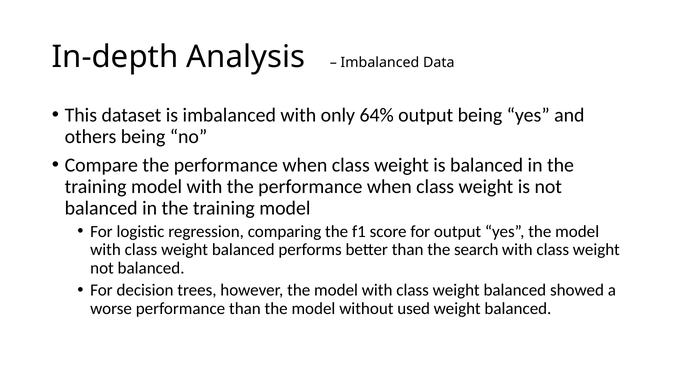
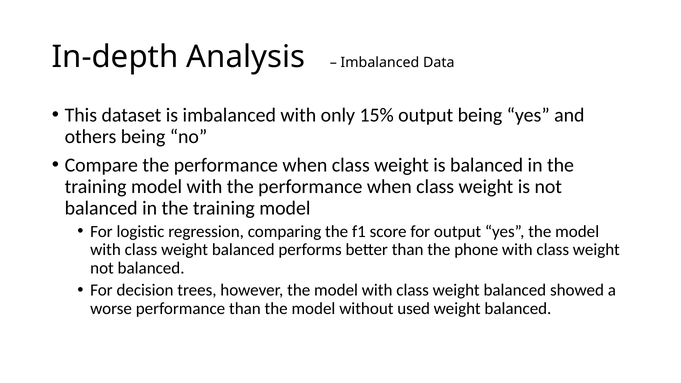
64%: 64% -> 15%
search: search -> phone
